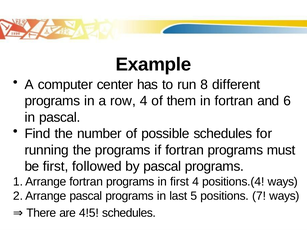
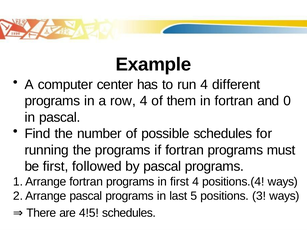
run 8: 8 -> 4
6: 6 -> 0
7: 7 -> 3
